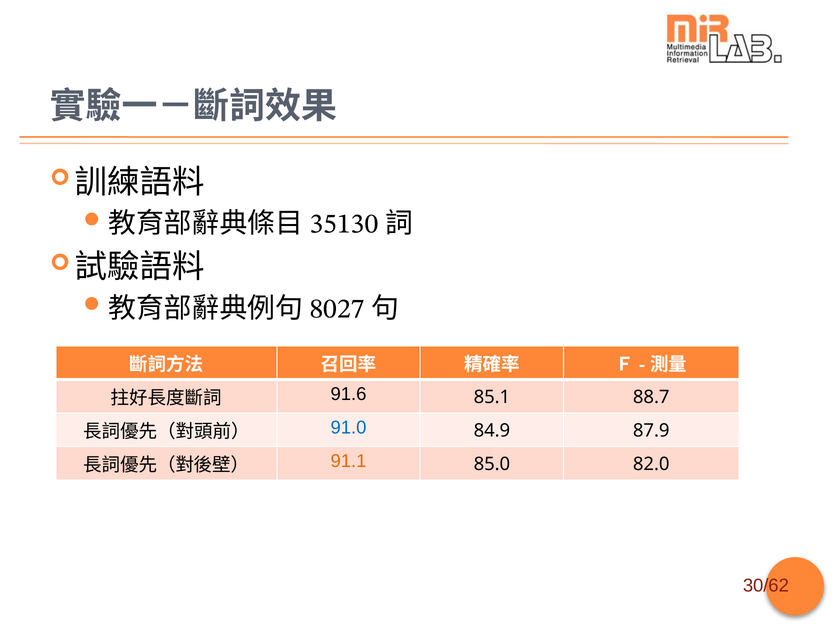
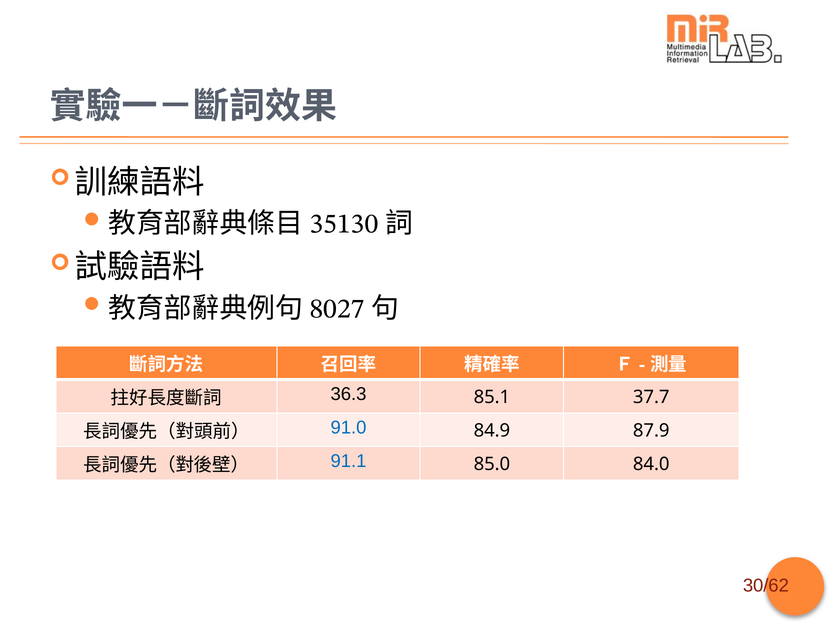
91.6: 91.6 -> 36.3
88.7: 88.7 -> 37.7
91.1 colour: orange -> blue
82.0: 82.0 -> 84.0
